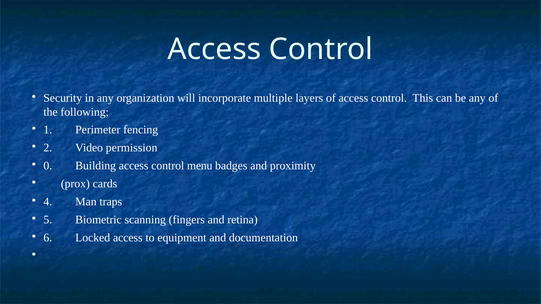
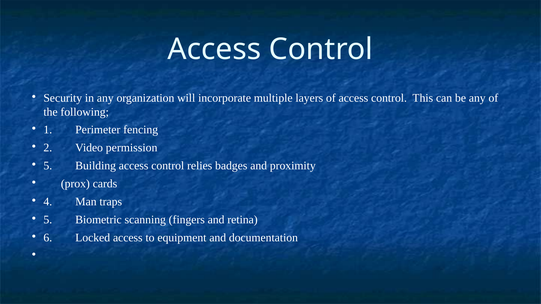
0 at (48, 166): 0 -> 5
menu: menu -> relies
